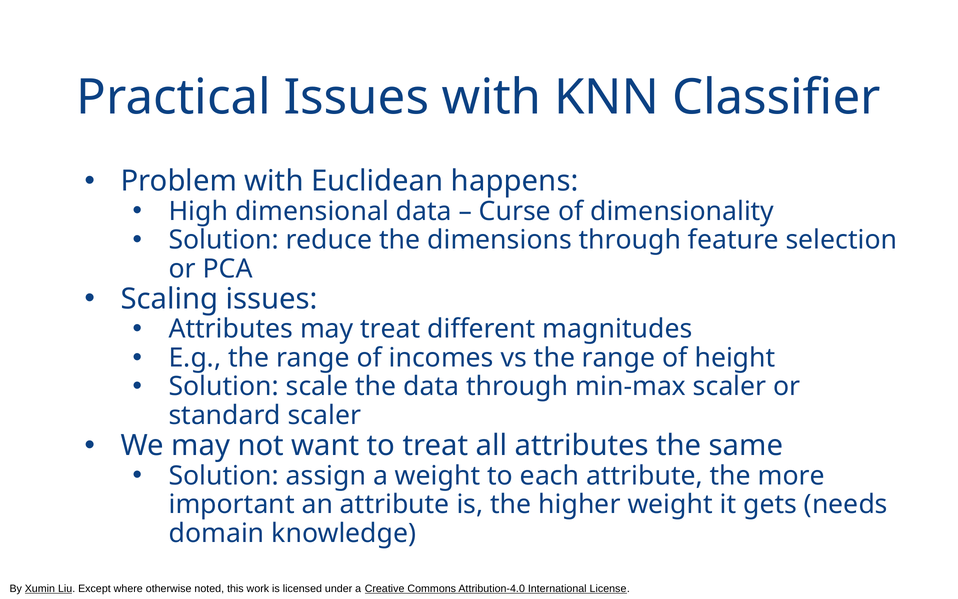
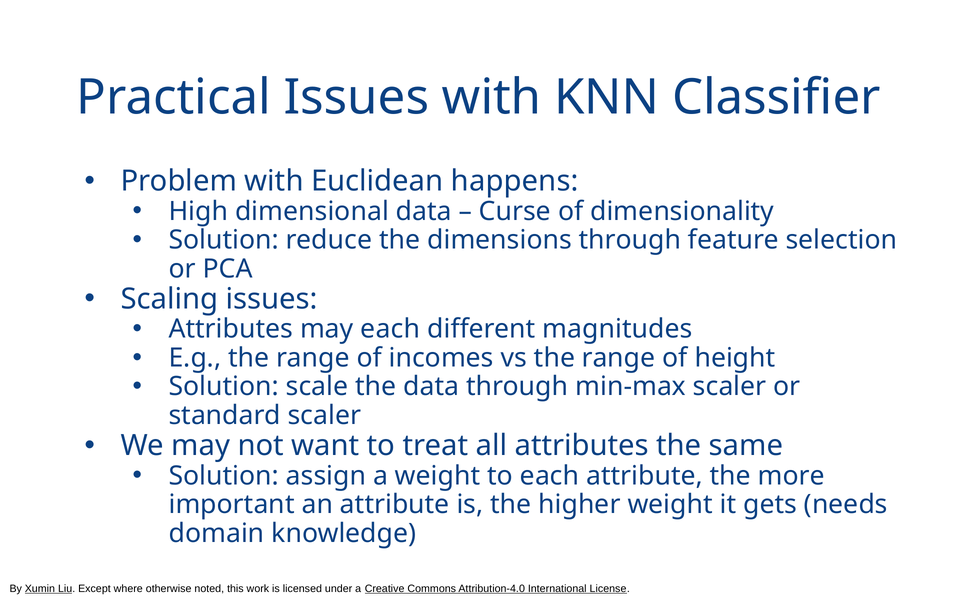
may treat: treat -> each
